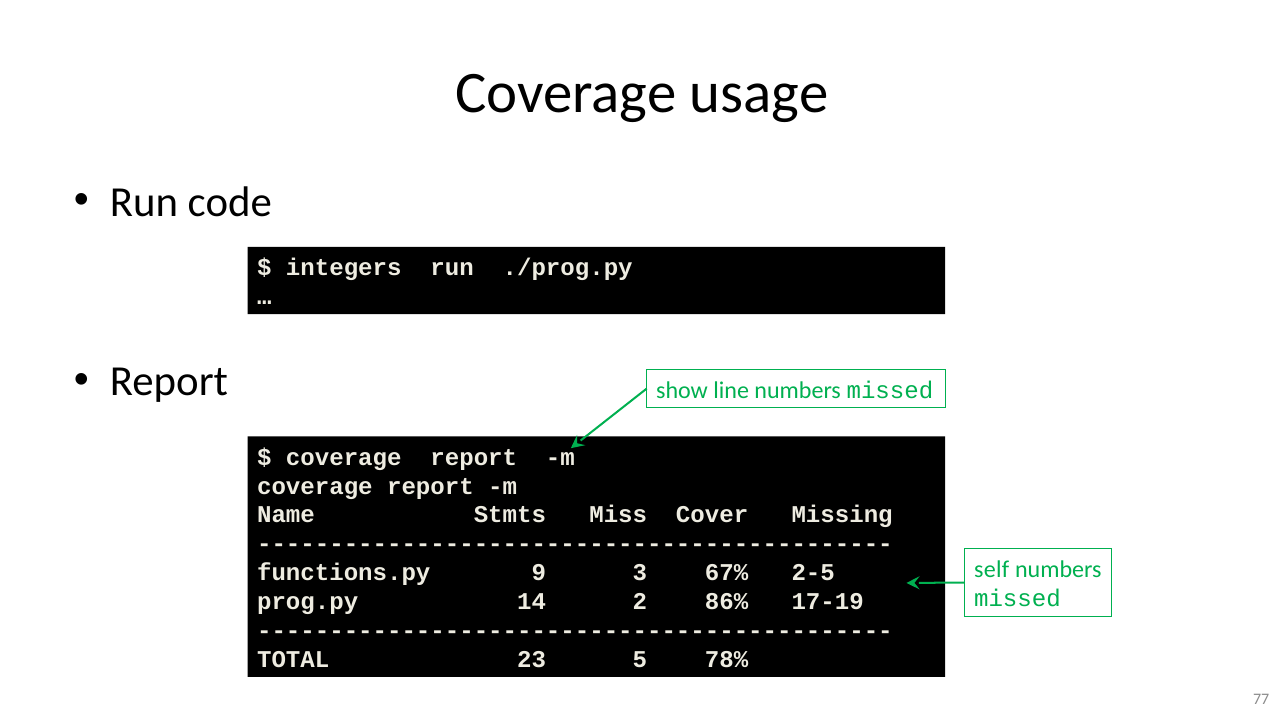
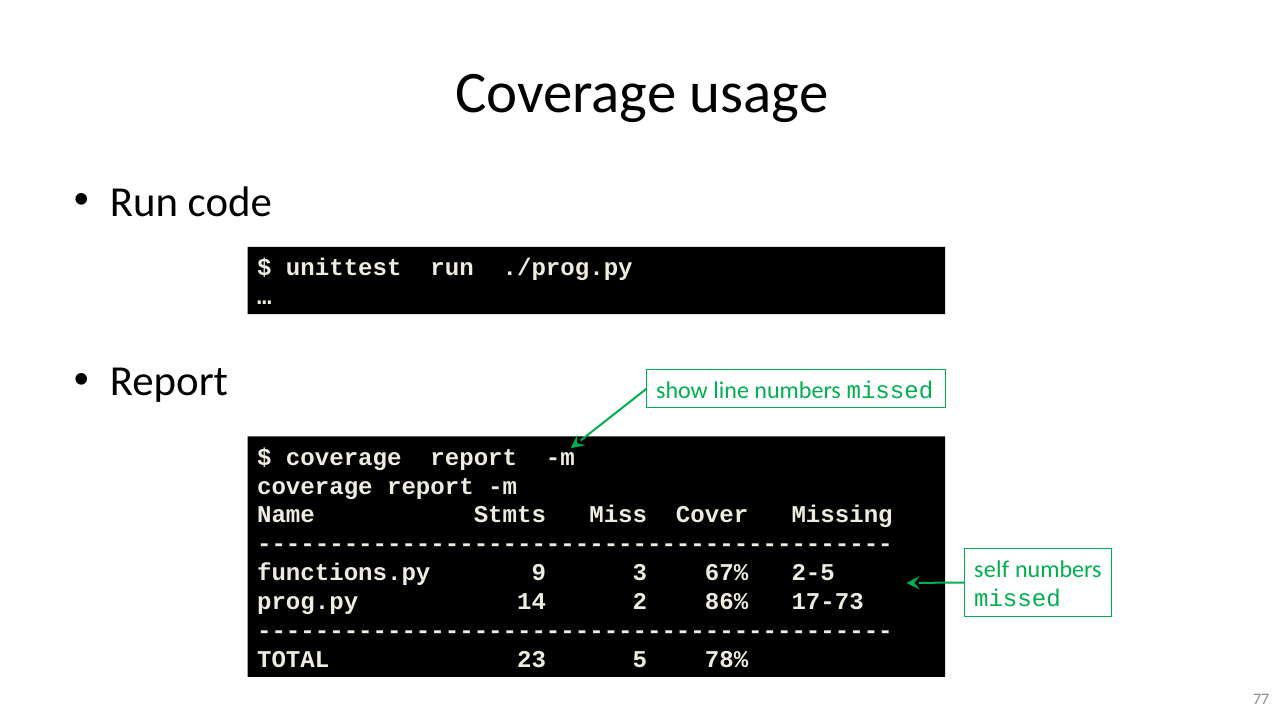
integers: integers -> unittest
17-19: 17-19 -> 17-73
